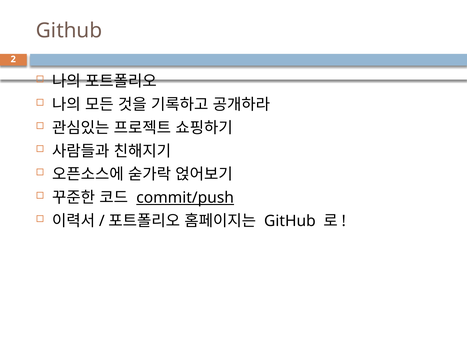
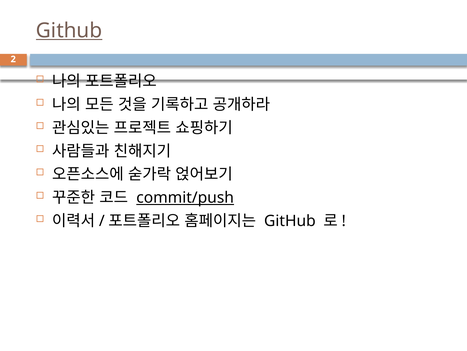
Github at (69, 30) underline: none -> present
